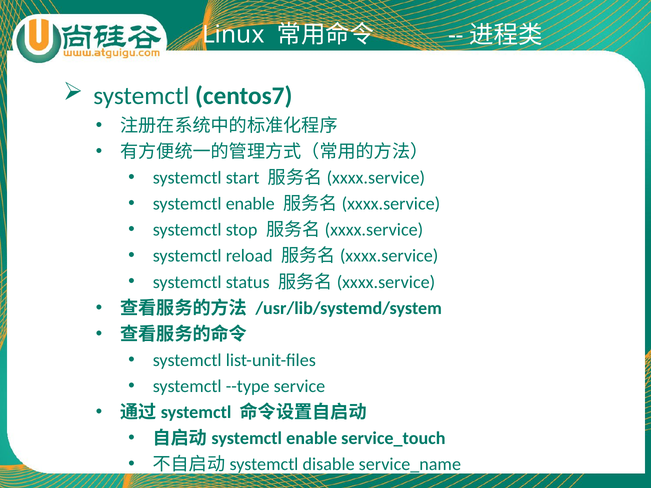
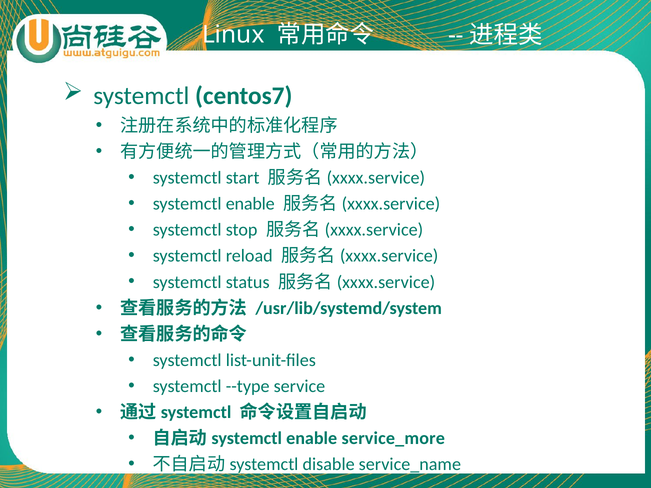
service_touch: service_touch -> service_more
